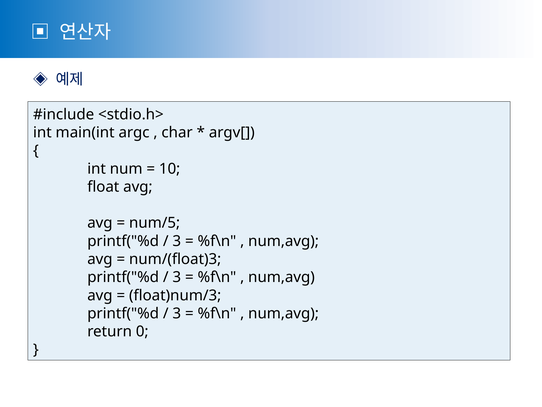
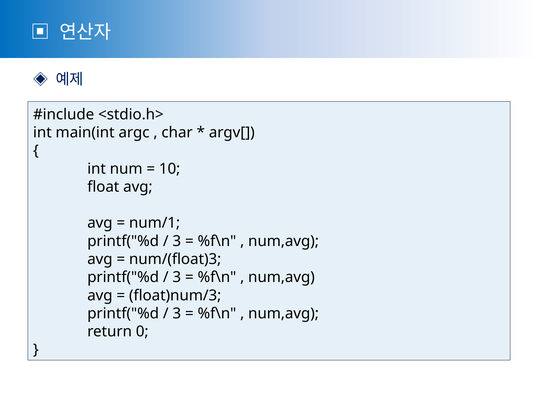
num/5: num/5 -> num/1
